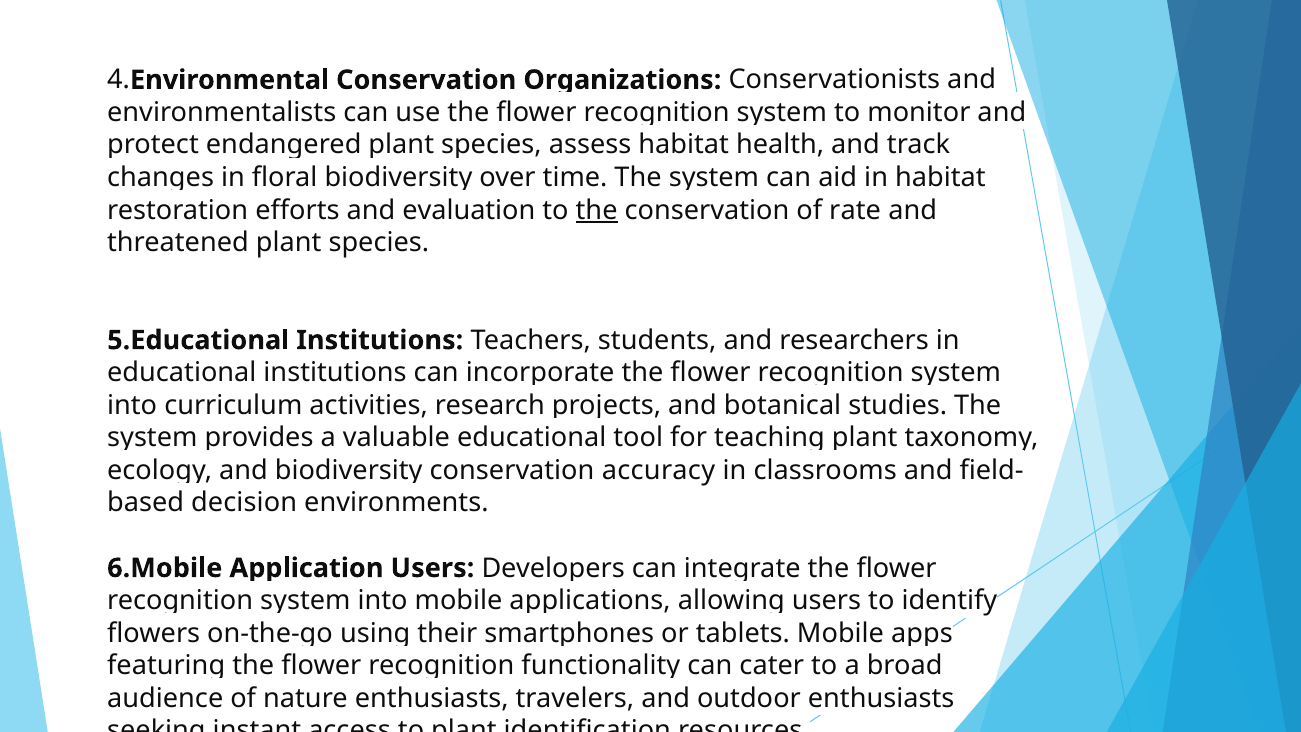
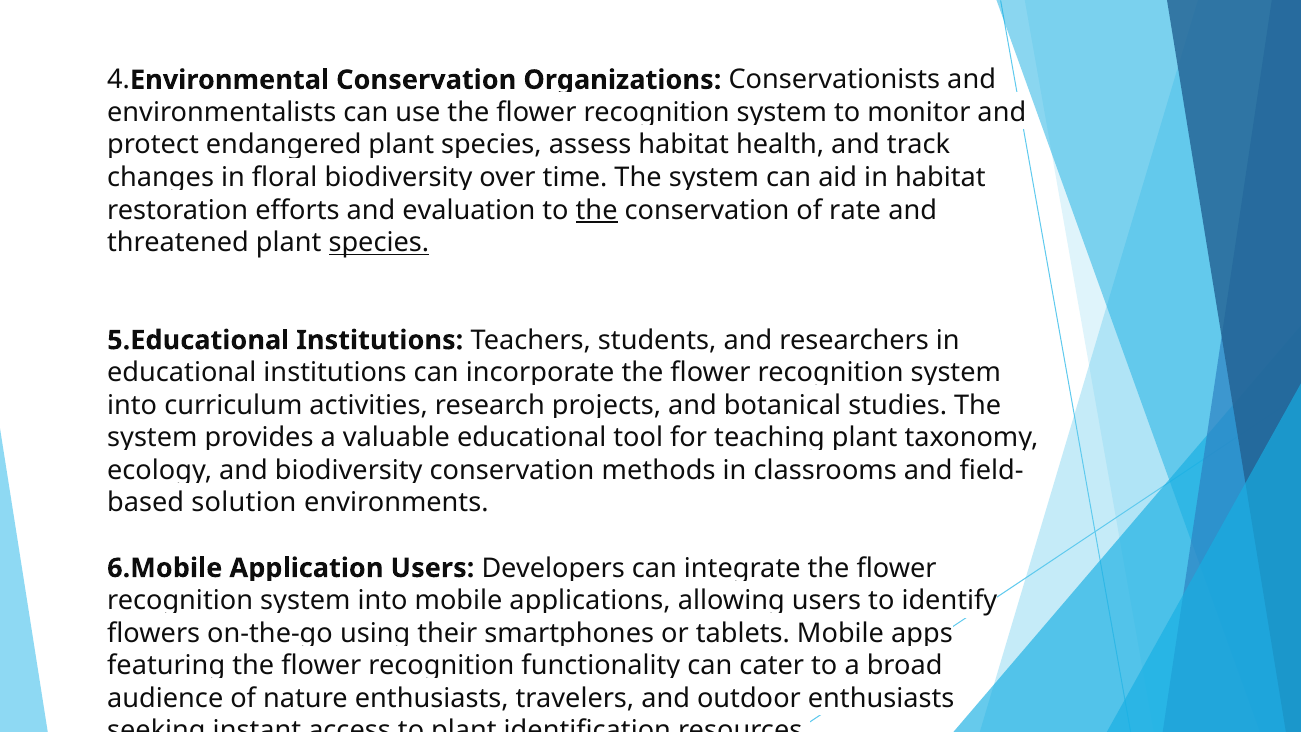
species at (379, 243) underline: none -> present
accuracy: accuracy -> methods
decision: decision -> solution
